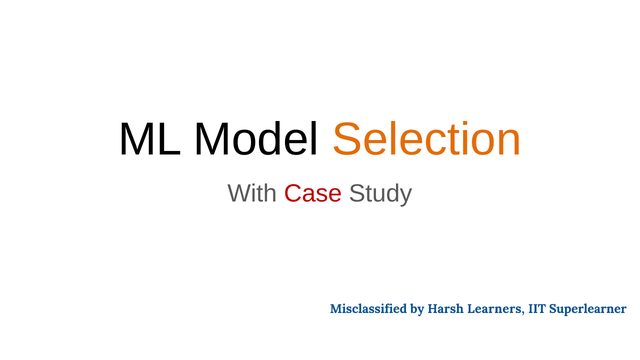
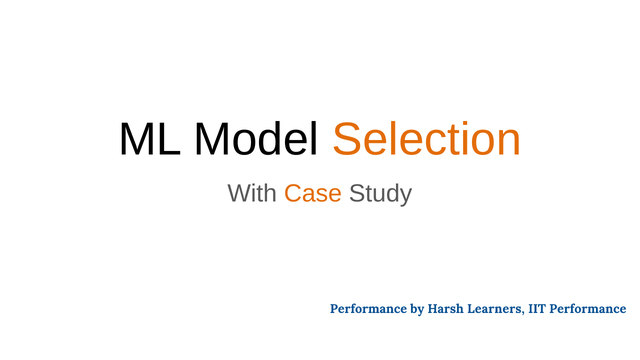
Case colour: red -> orange
Misclassified at (369, 309): Misclassified -> Performance
IIT Superlearner: Superlearner -> Performance
